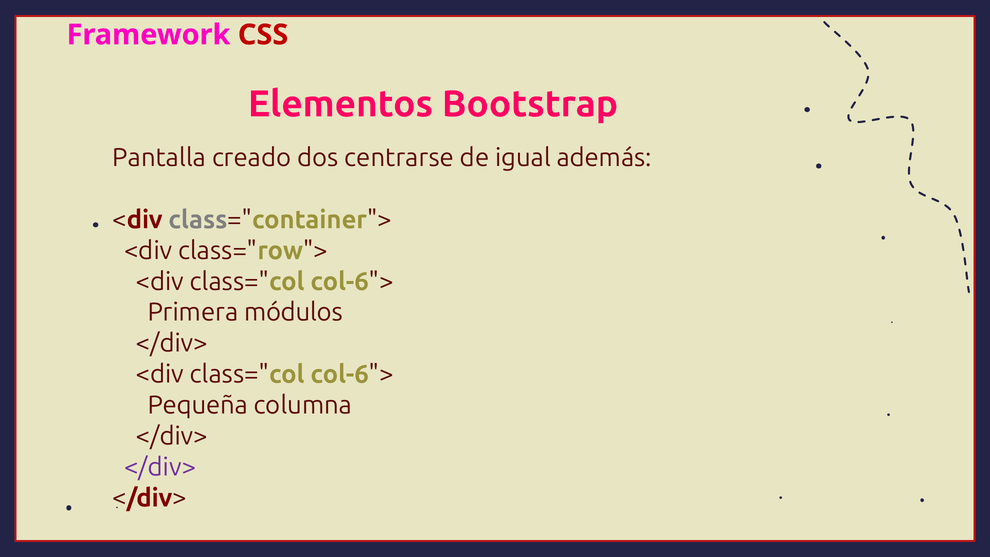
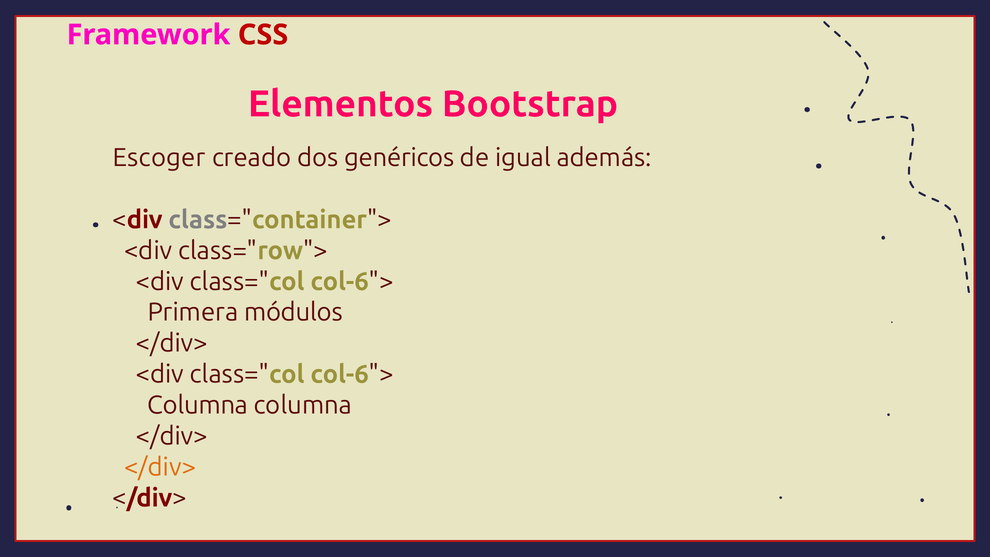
Pantalla: Pantalla -> Escoger
centrarse: centrarse -> genéricos
Pequeña at (198, 405): Pequeña -> Columna
</div> at (160, 467) colour: purple -> orange
